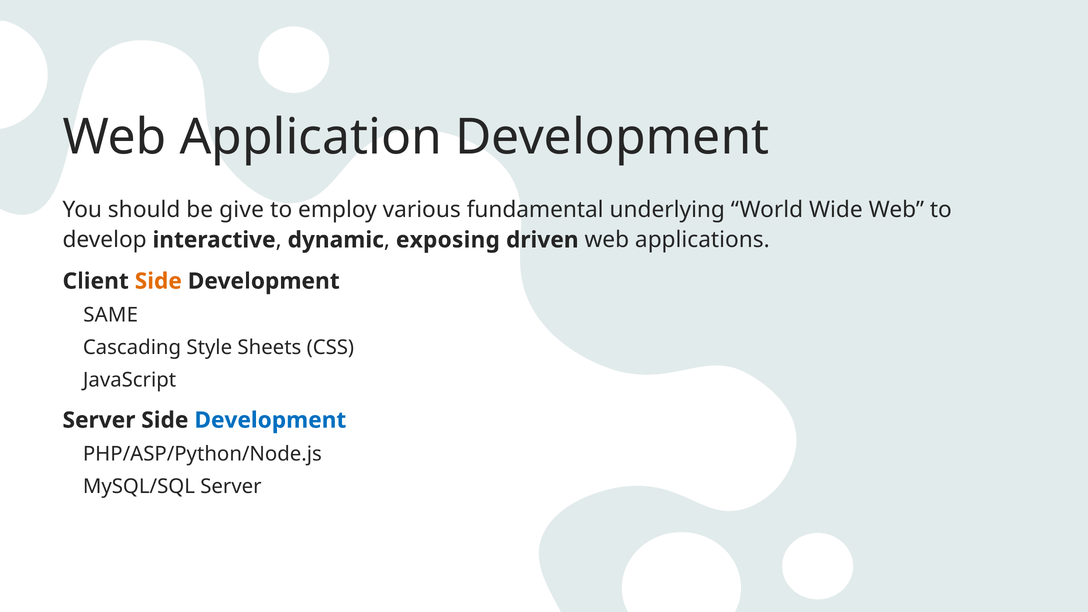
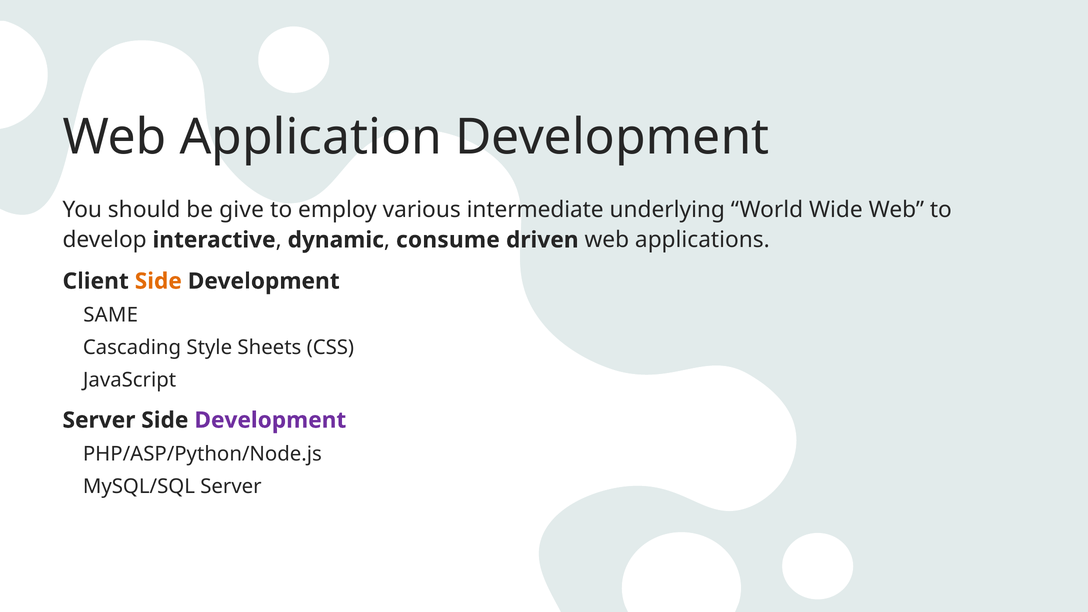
fundamental: fundamental -> intermediate
exposing: exposing -> consume
Development at (270, 420) colour: blue -> purple
